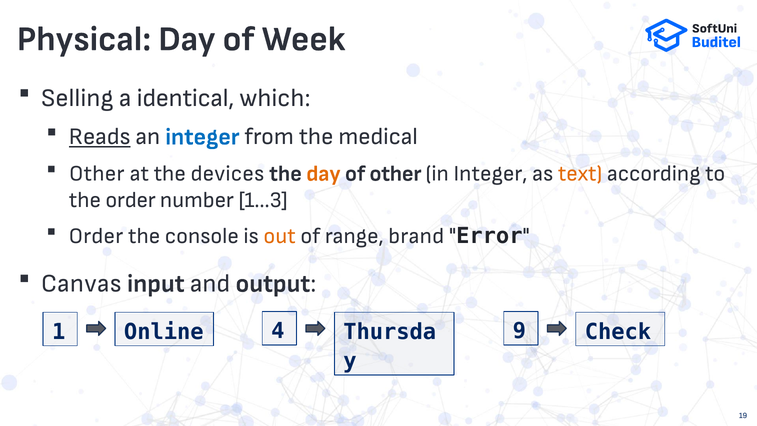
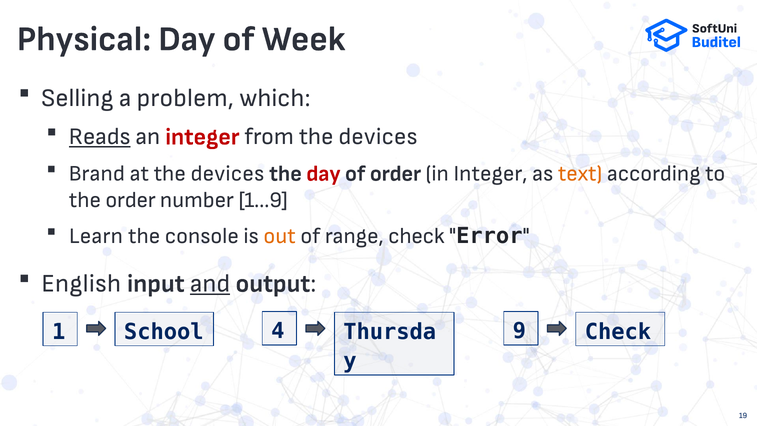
identical: identical -> problem
integer at (202, 137) colour: blue -> red
from the medical: medical -> devices
Other at (97, 173): Other -> Brand
day at (323, 173) colour: orange -> red
of other: other -> order
1…3: 1…3 -> 1…9
Order at (96, 236): Order -> Learn
range brand: brand -> check
Canvas: Canvas -> English
and underline: none -> present
Online: Online -> School
